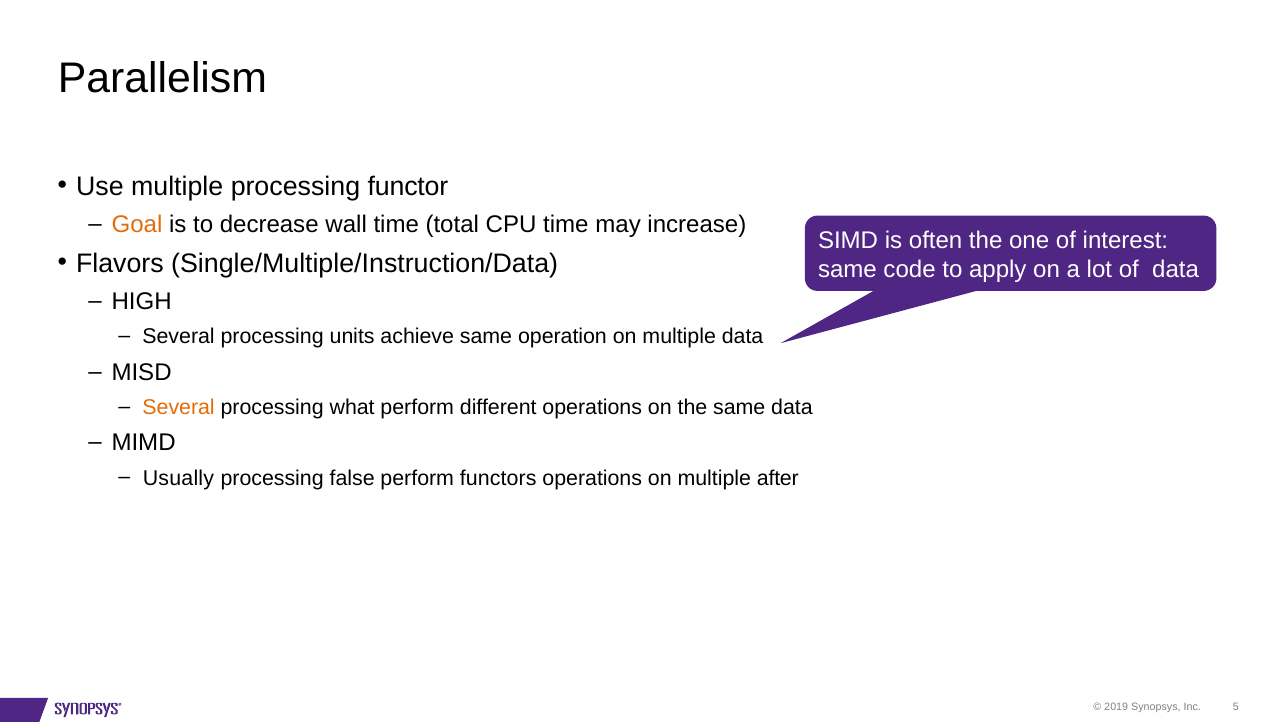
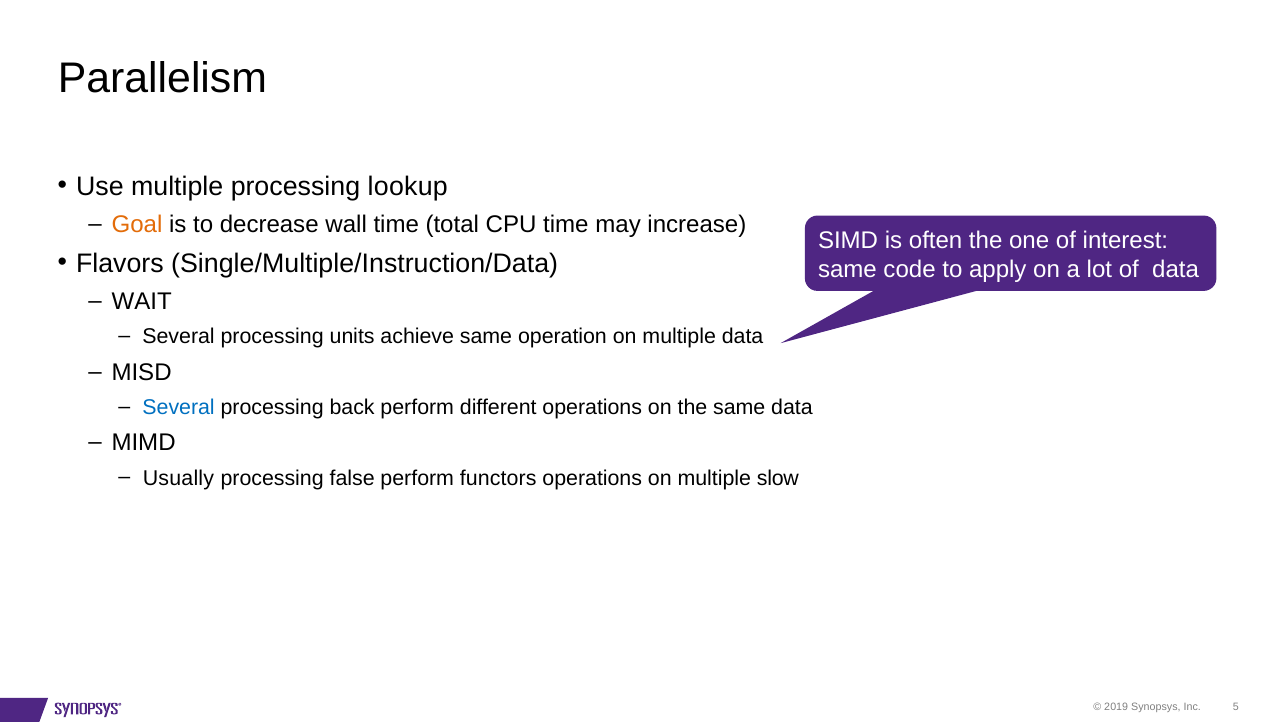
functor: functor -> lookup
HIGH: HIGH -> WAIT
Several at (179, 408) colour: orange -> blue
what: what -> back
after: after -> slow
